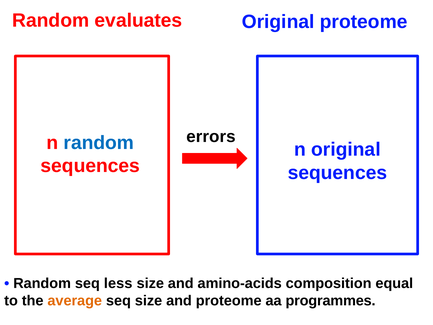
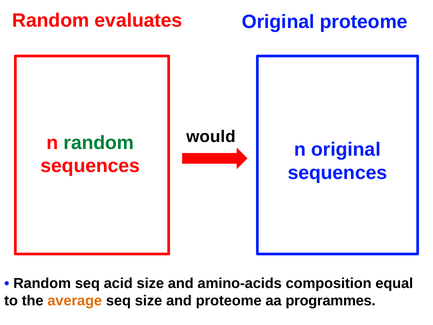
errors: errors -> would
random at (99, 143) colour: blue -> green
less: less -> acid
